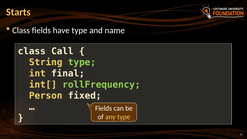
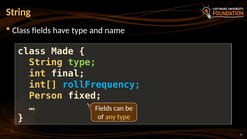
Starts at (18, 12): Starts -> String
Call: Call -> Made
rollFrequency colour: light green -> light blue
